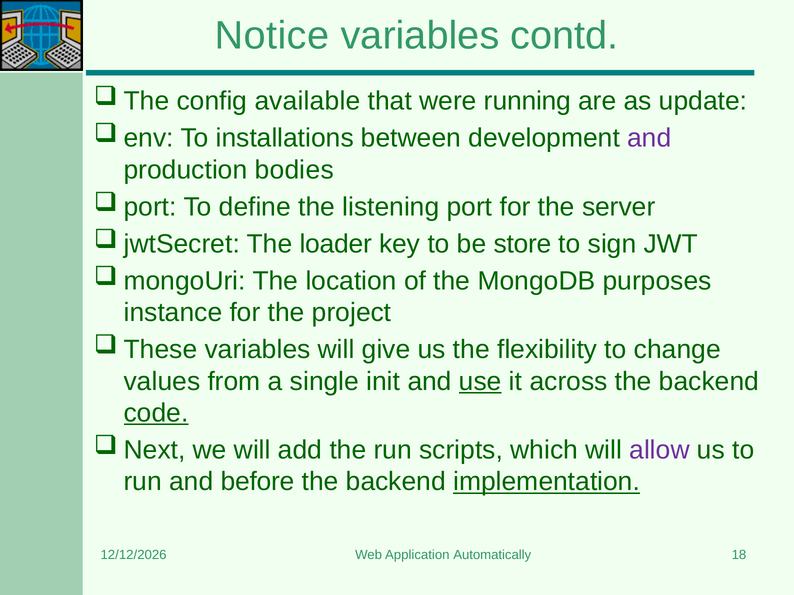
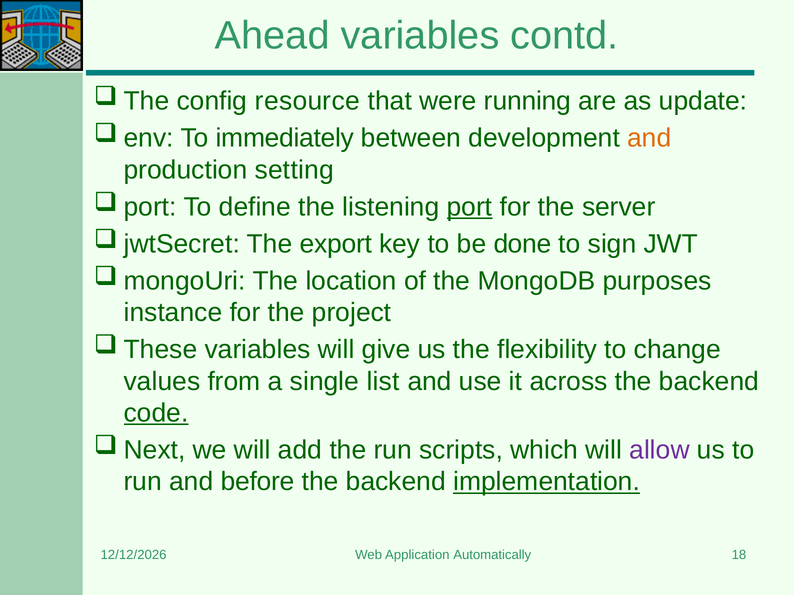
Notice: Notice -> Ahead
available: available -> resource
installations: installations -> immediately
and at (649, 138) colour: purple -> orange
bodies: bodies -> setting
port underline: none -> present
loader: loader -> export
store: store -> done
init: init -> list
use underline: present -> none
